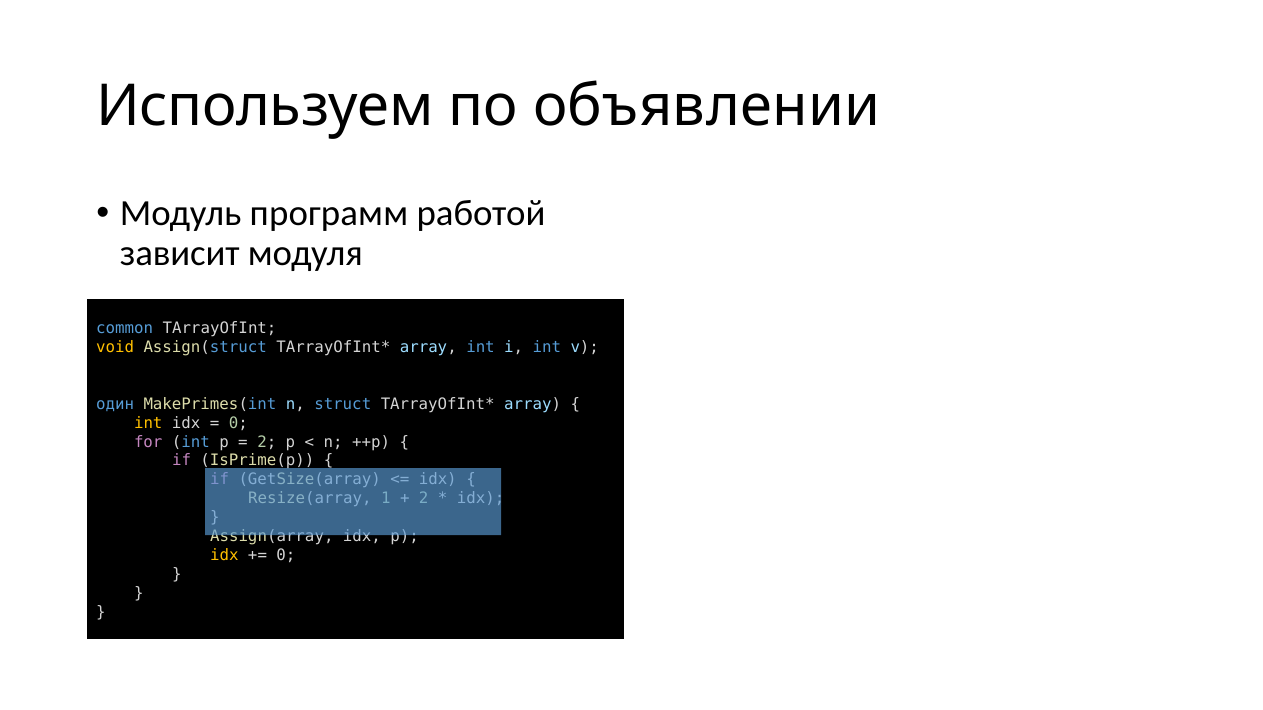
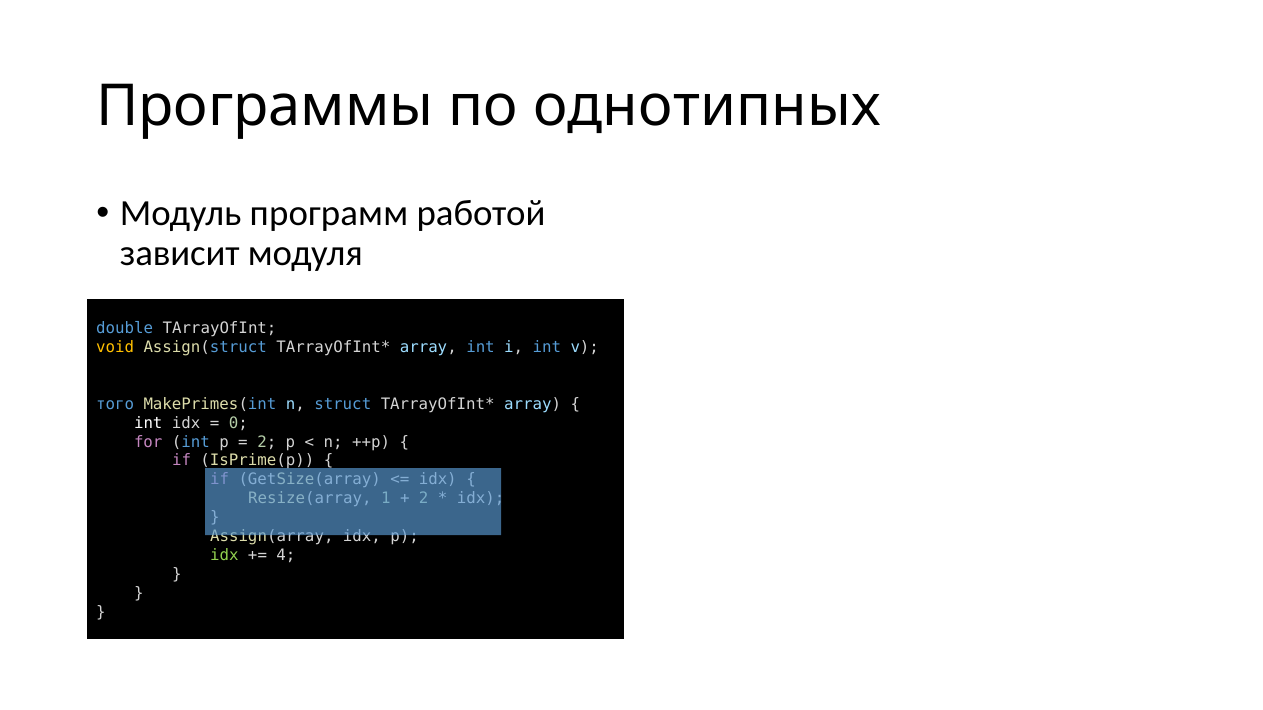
Используем: Используем -> Программы
объявлении: объявлении -> однотипных
common: common -> double
один: один -> того
int at (148, 423) colour: yellow -> white
idx at (224, 556) colour: yellow -> light green
0 at (286, 556): 0 -> 4
